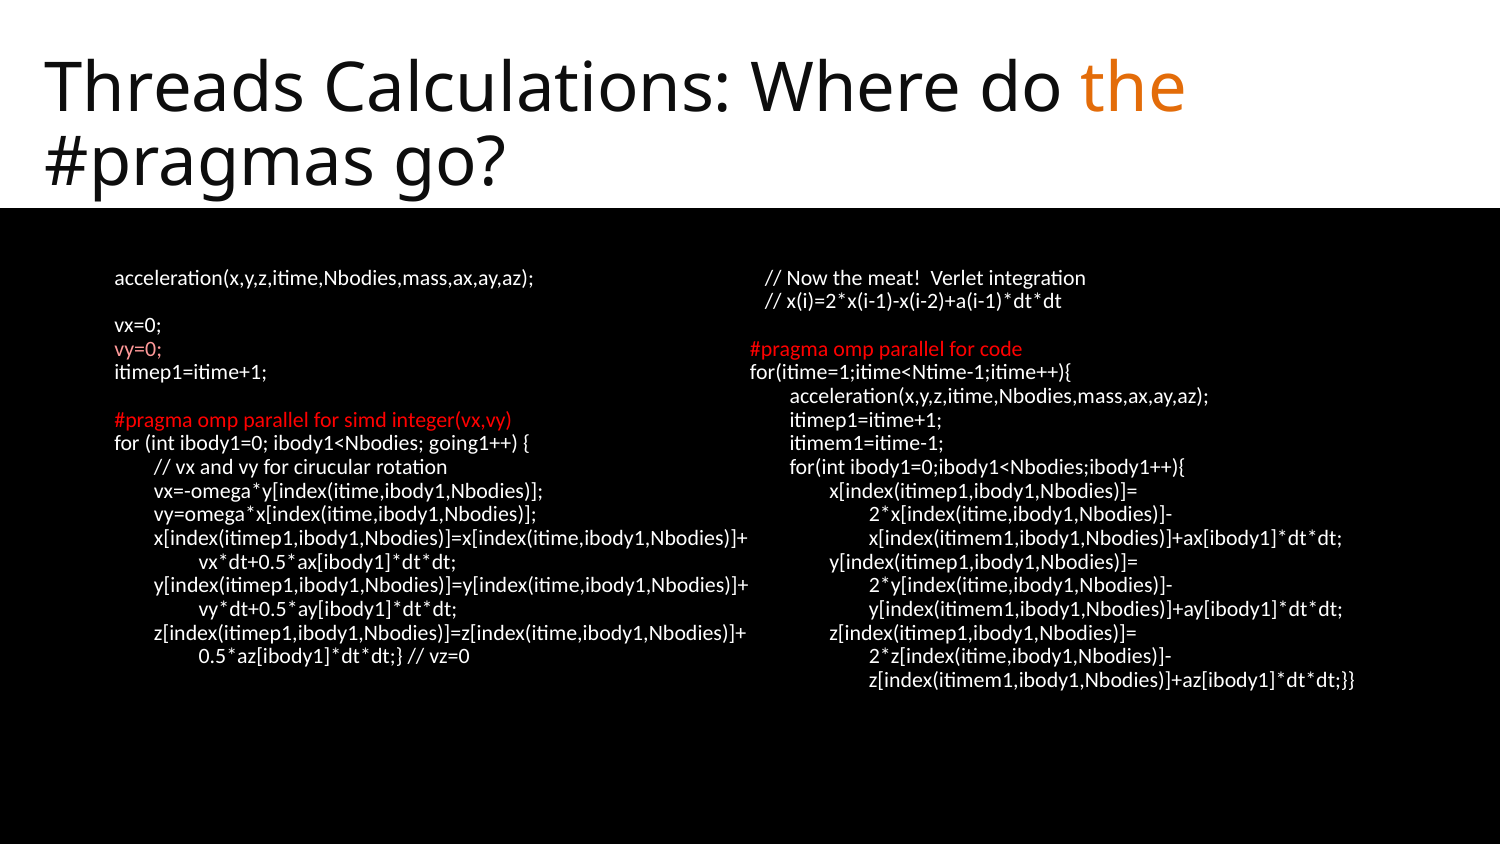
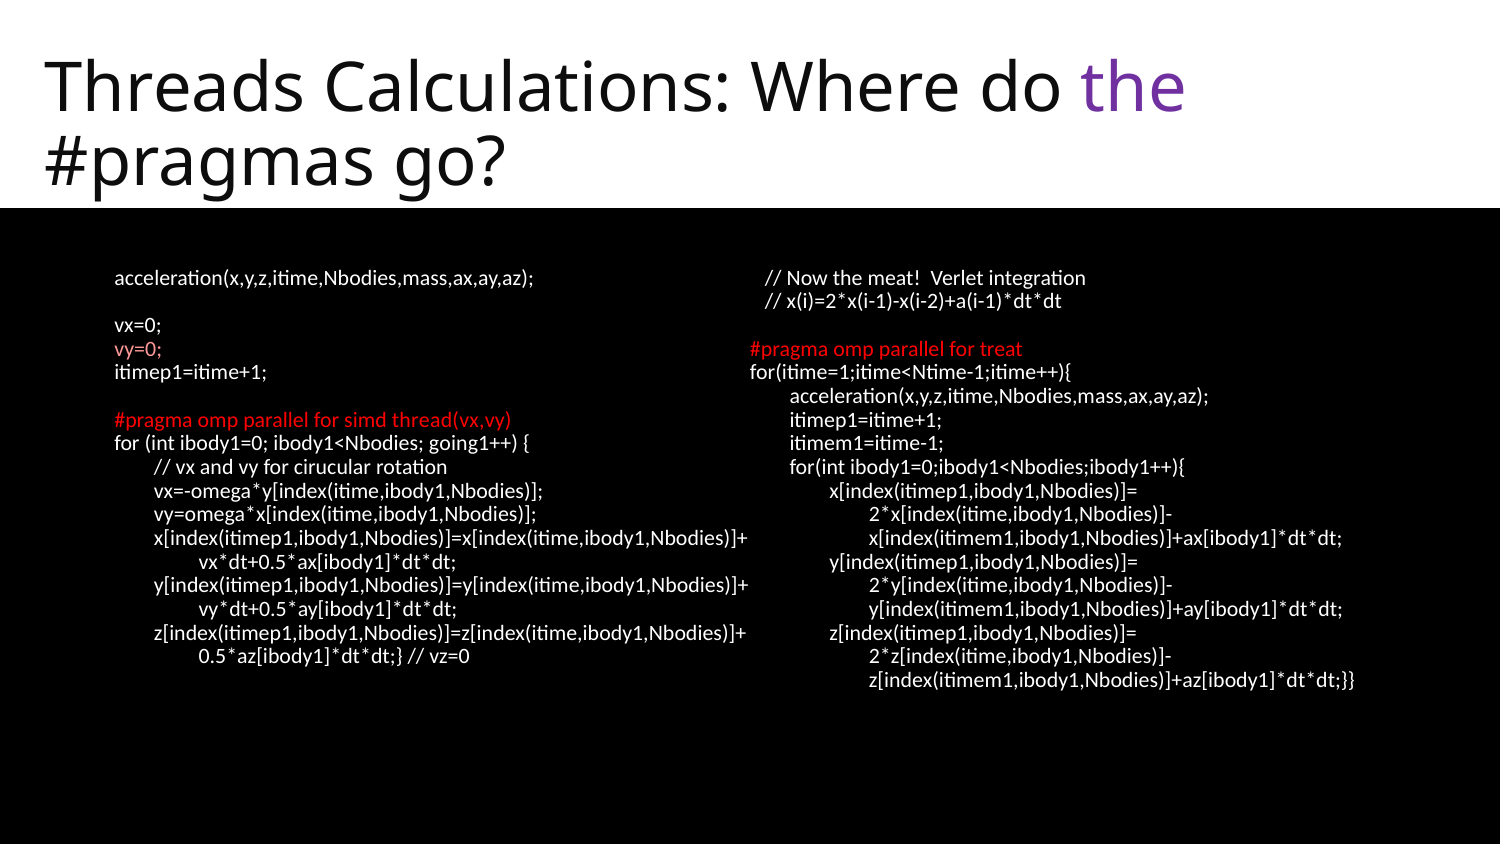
the at (1134, 89) colour: orange -> purple
code: code -> treat
integer(vx,vy: integer(vx,vy -> thread(vx,vy
